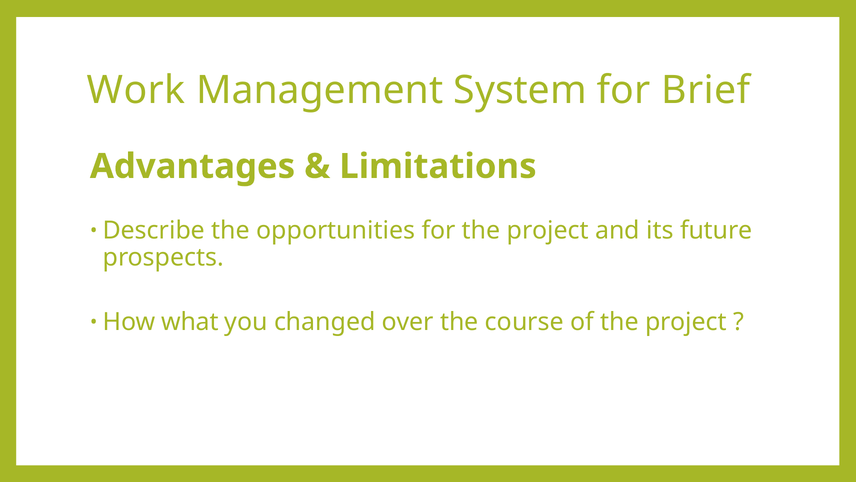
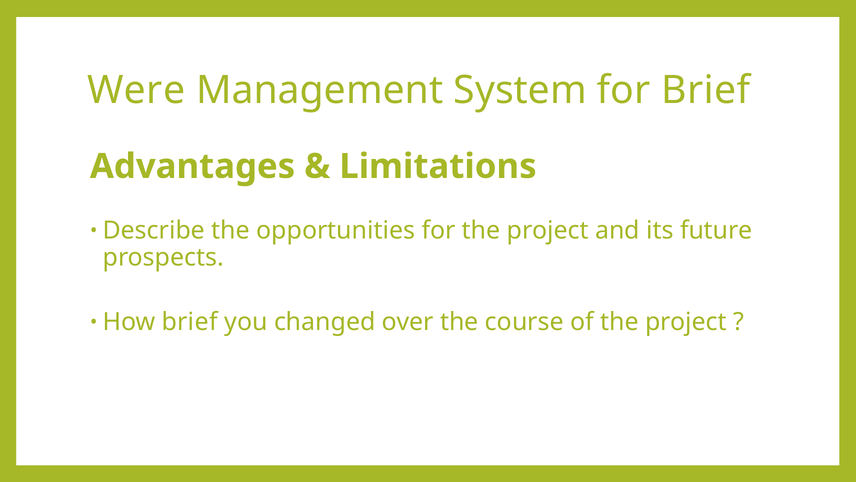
Work: Work -> Were
How what: what -> brief
